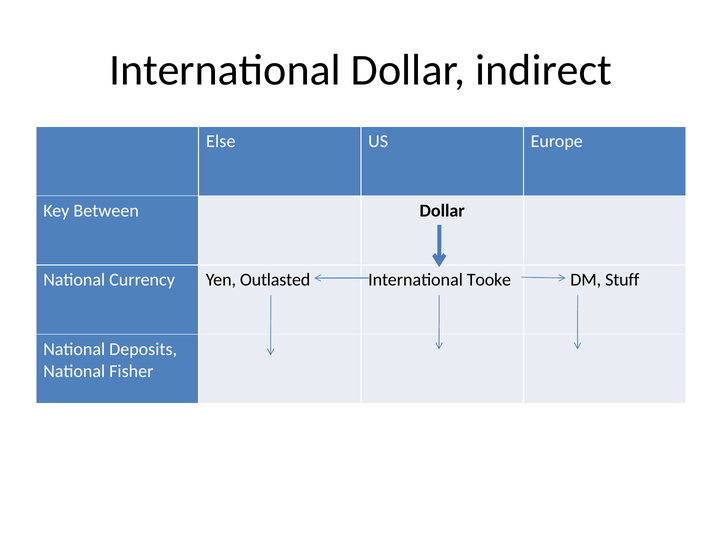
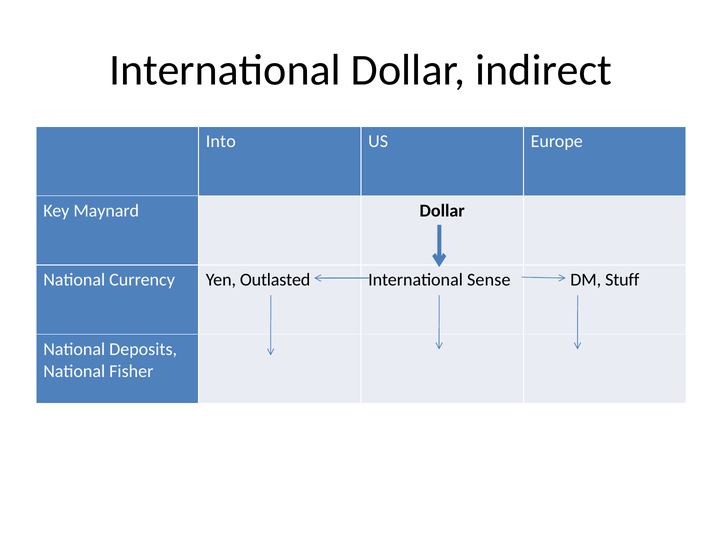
Else: Else -> Into
Between: Between -> Maynard
Tooke: Tooke -> Sense
